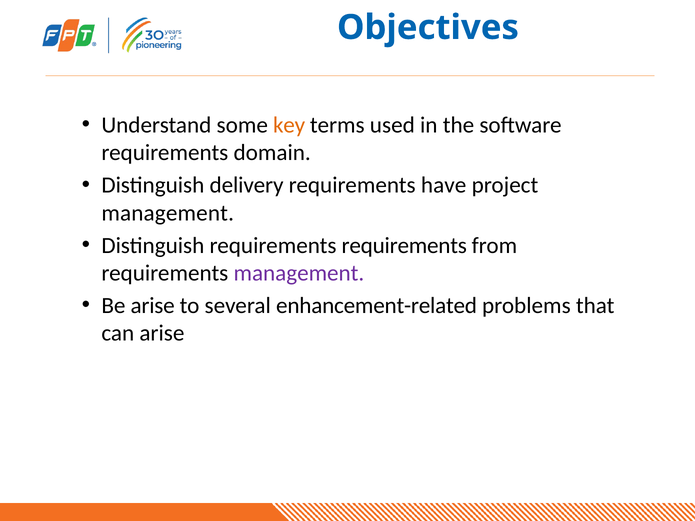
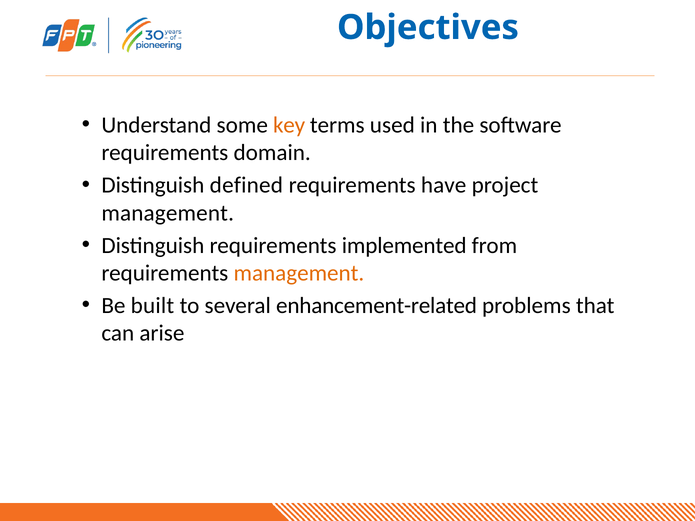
delivery: delivery -> defined
requirements requirements: requirements -> implemented
management at (299, 273) colour: purple -> orange
Be arise: arise -> built
